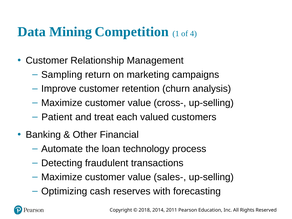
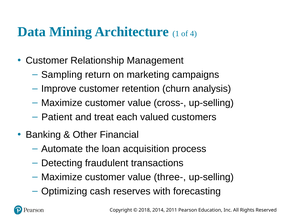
Competition: Competition -> Architecture
technology: technology -> acquisition
sales-: sales- -> three-
